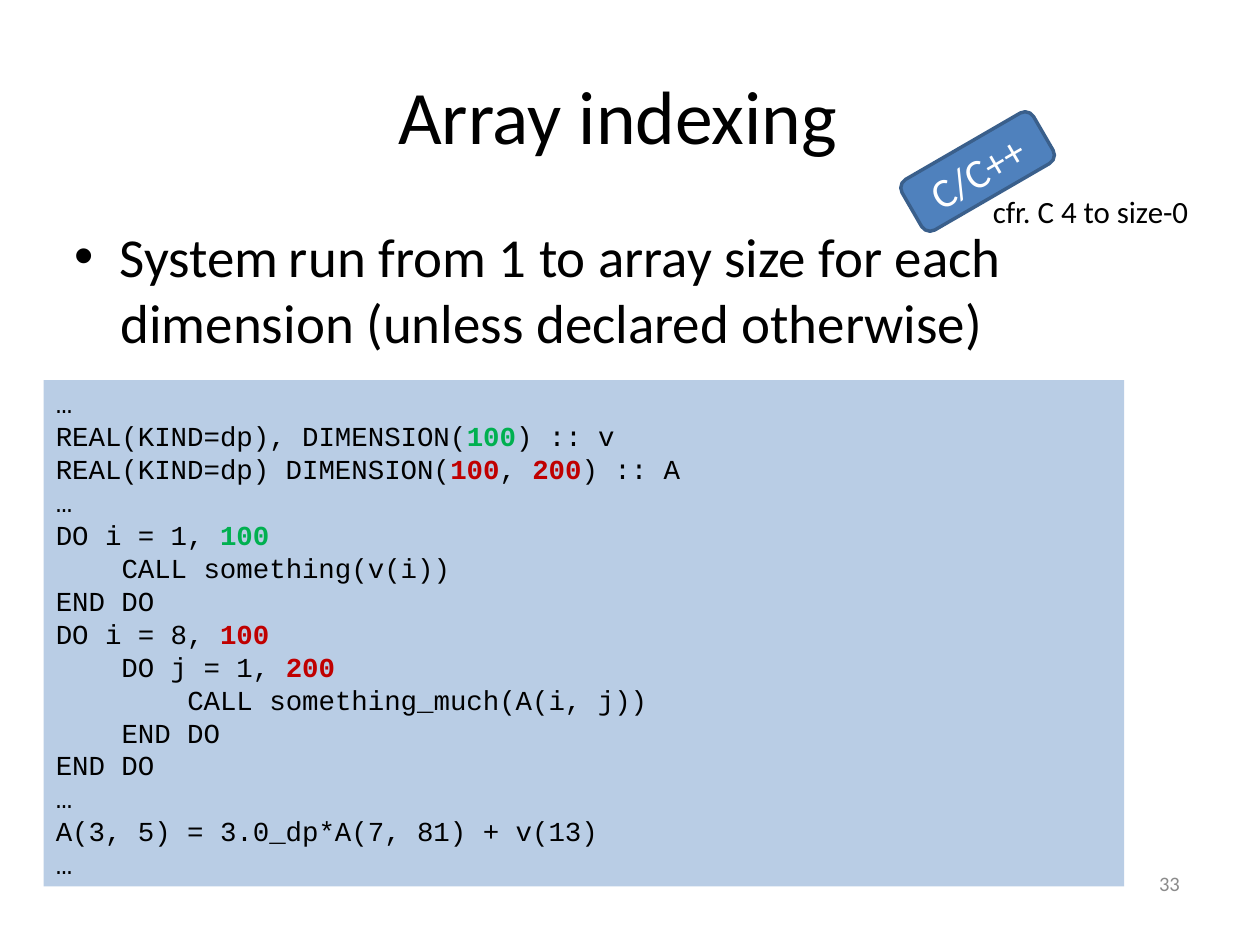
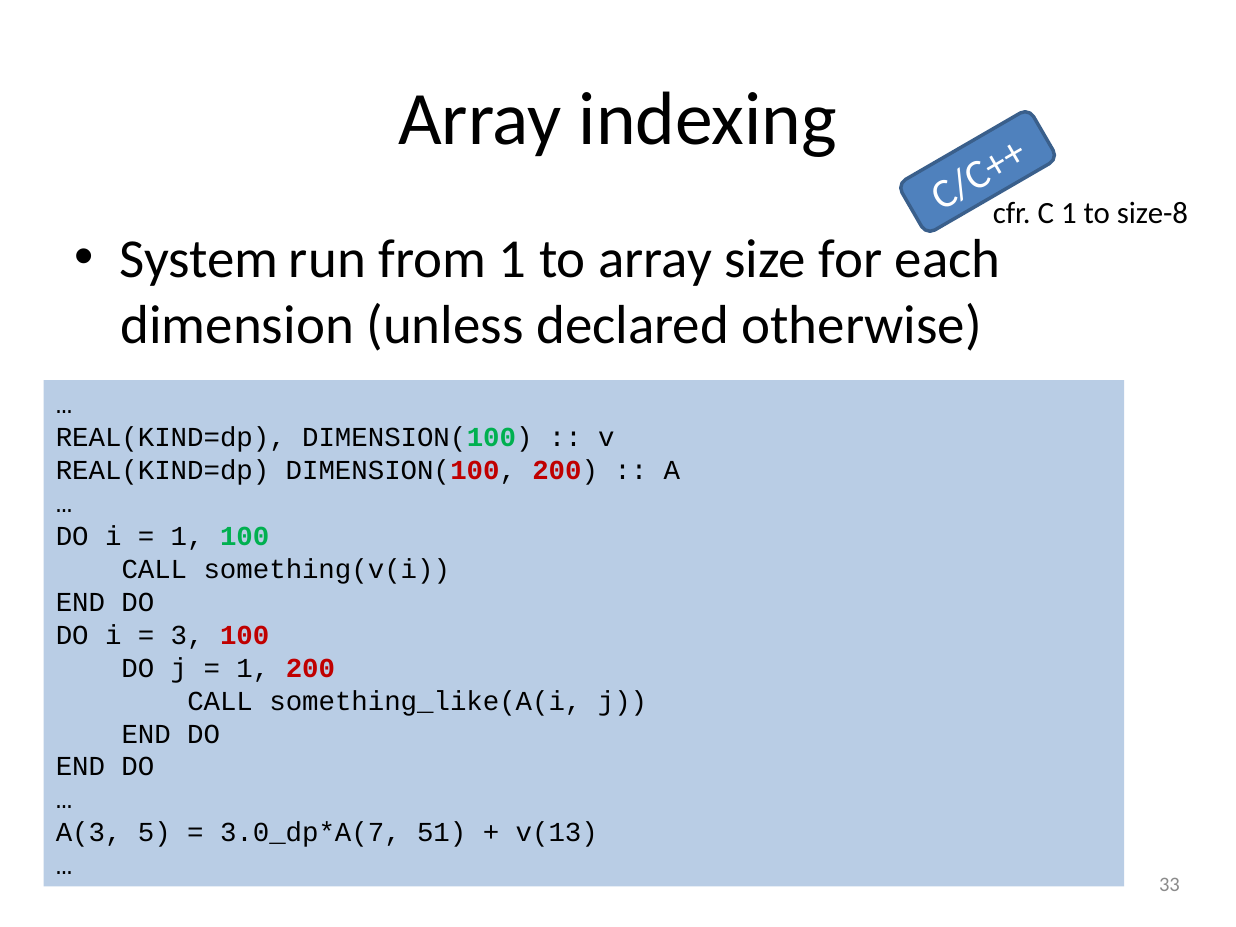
C 4: 4 -> 1
size-0: size-0 -> size-8
8: 8 -> 3
something_much(A(i: something_much(A(i -> something_like(A(i
81: 81 -> 51
